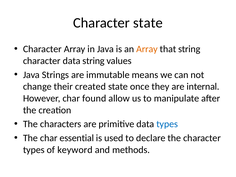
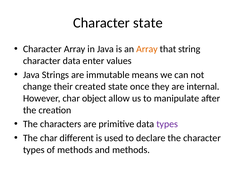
data string: string -> enter
found: found -> object
types at (167, 124) colour: blue -> purple
essential: essential -> different
of keyword: keyword -> methods
